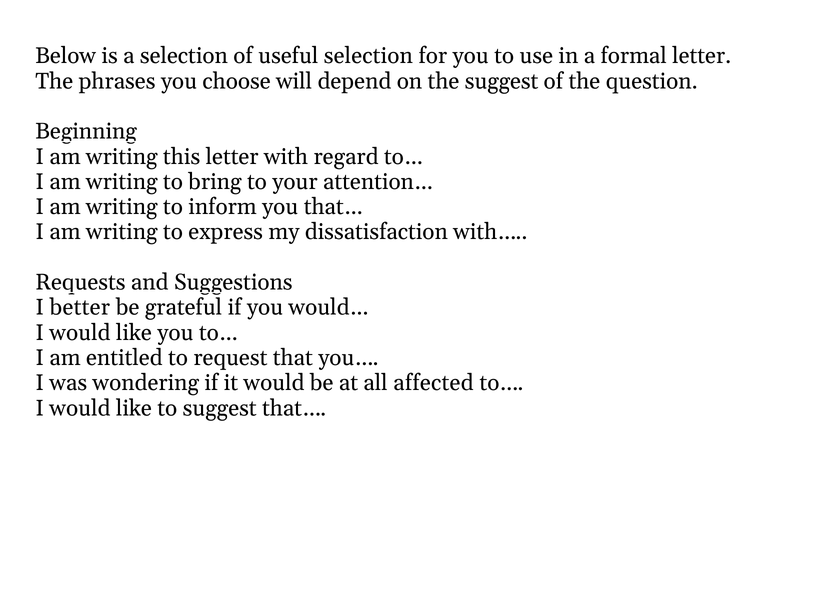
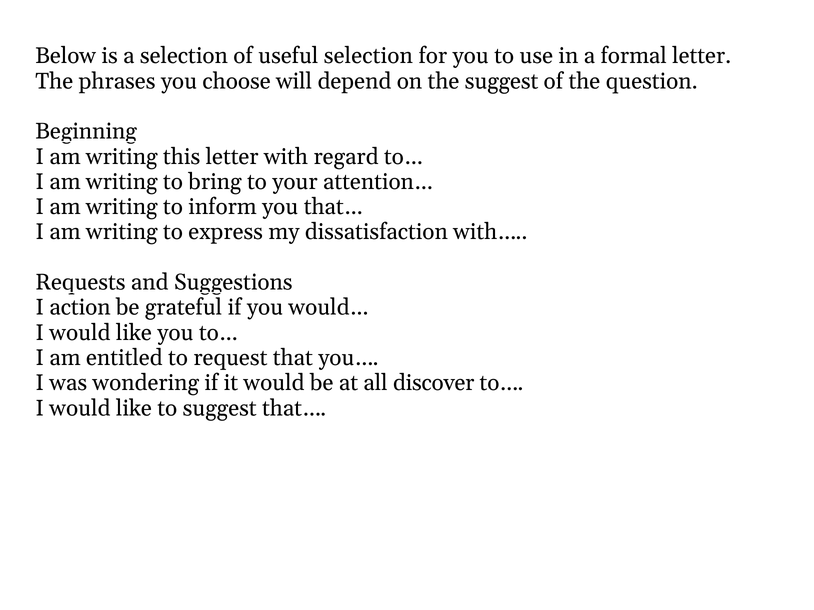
better: better -> action
affected: affected -> discover
